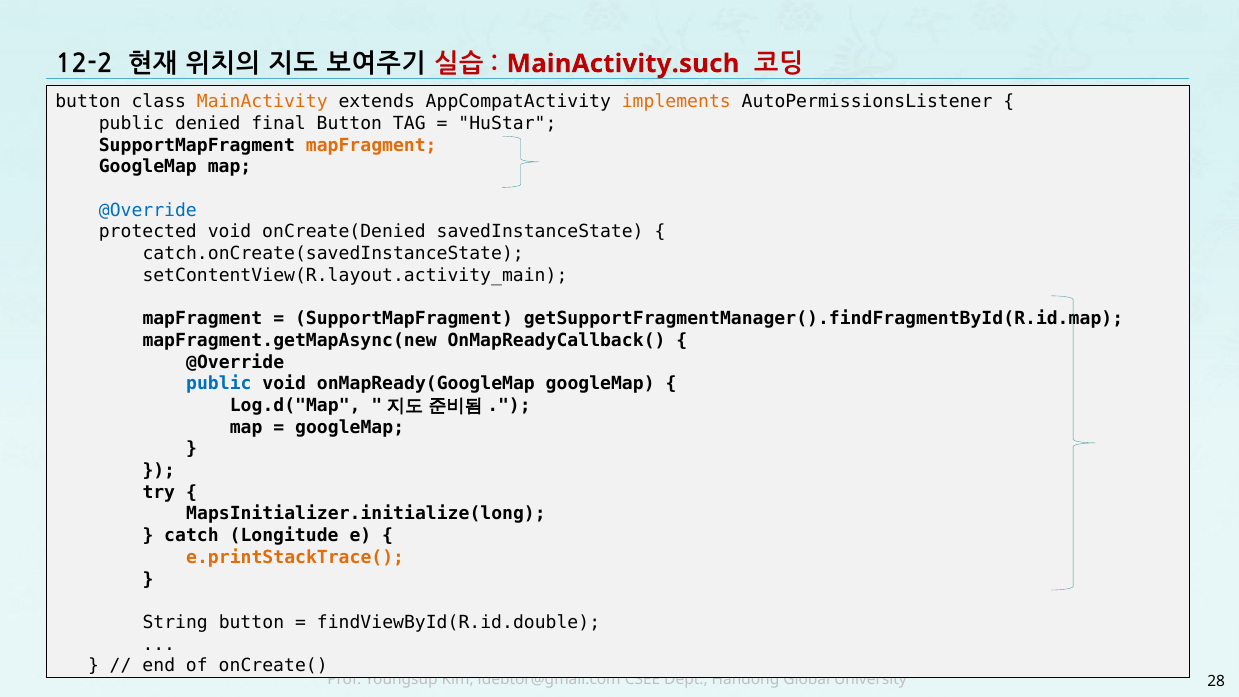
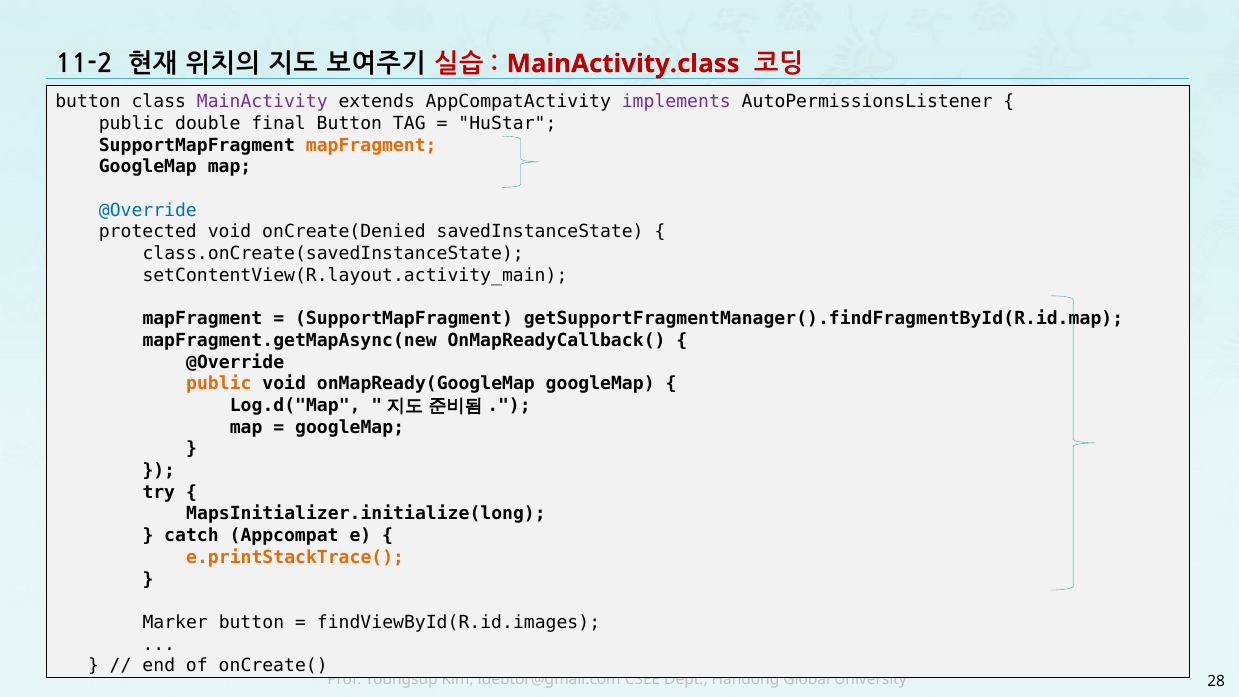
12-2: 12-2 -> 11-2
MainActivity.such: MainActivity.such -> MainActivity.class
MainActivity colour: orange -> purple
implements colour: orange -> purple
denied: denied -> double
catch.onCreate(savedInstanceState: catch.onCreate(savedInstanceState -> class.onCreate(savedInstanceState
public at (219, 384) colour: blue -> orange
Longitude: Longitude -> Appcompat
String: String -> Marker
findViewById(R.id.double: findViewById(R.id.double -> findViewById(R.id.images
